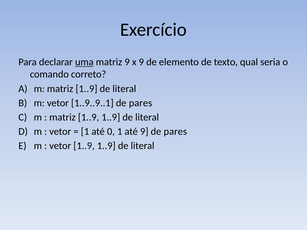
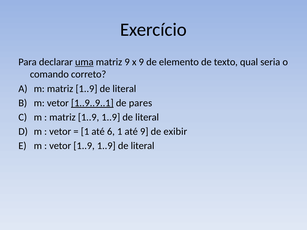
1..9..9..1 underline: none -> present
0: 0 -> 6
9 de pares: pares -> exibir
